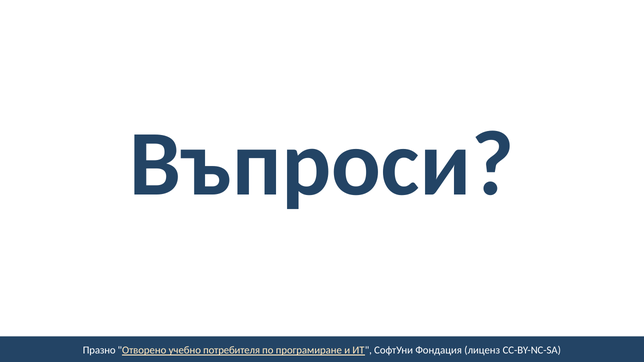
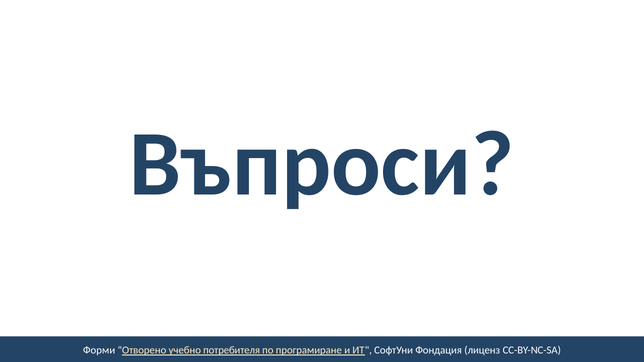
Празно: Празно -> Форми
